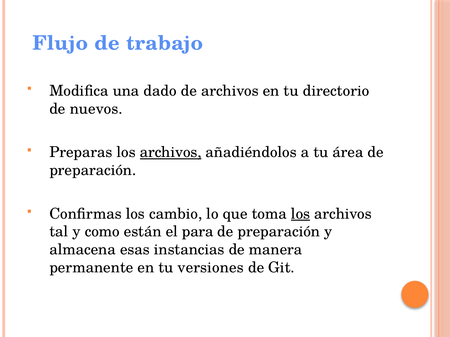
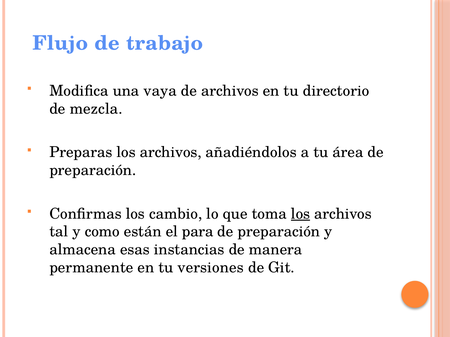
dado: dado -> vaya
nuevos: nuevos -> mezcla
archivos at (171, 153) underline: present -> none
